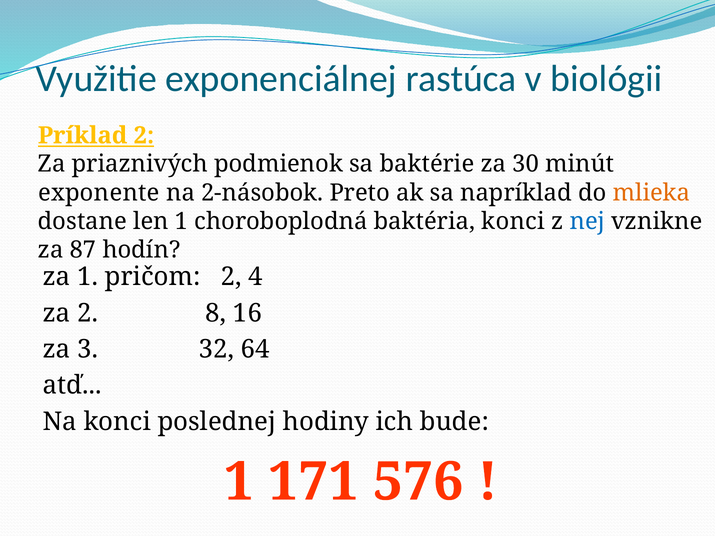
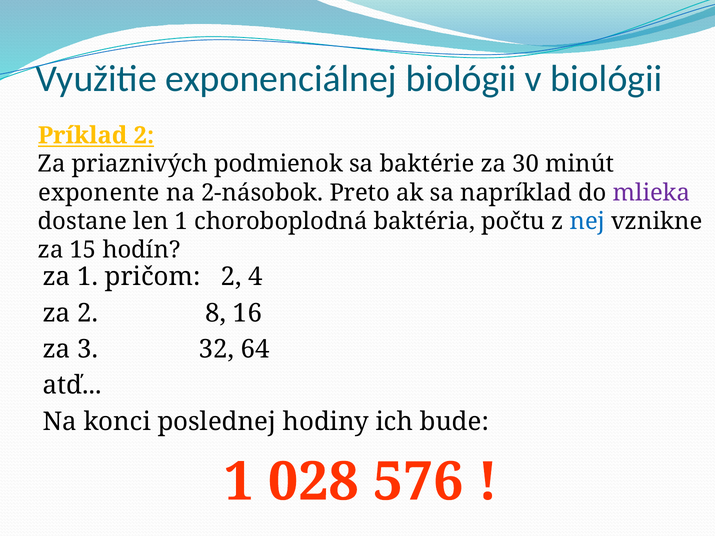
exponenciálnej rastúca: rastúca -> biológii
mlieka colour: orange -> purple
baktéria konci: konci -> počtu
87: 87 -> 15
171: 171 -> 028
